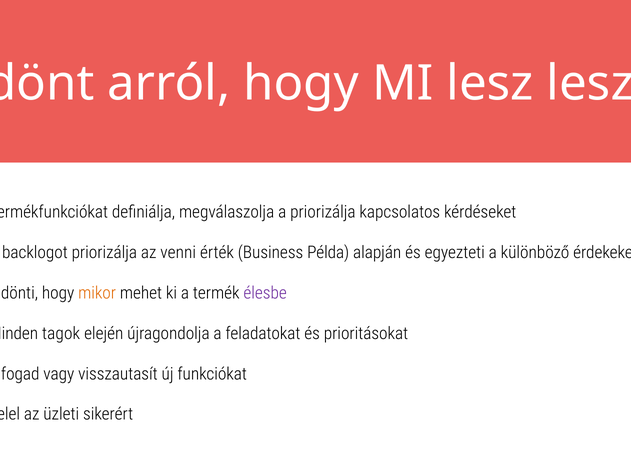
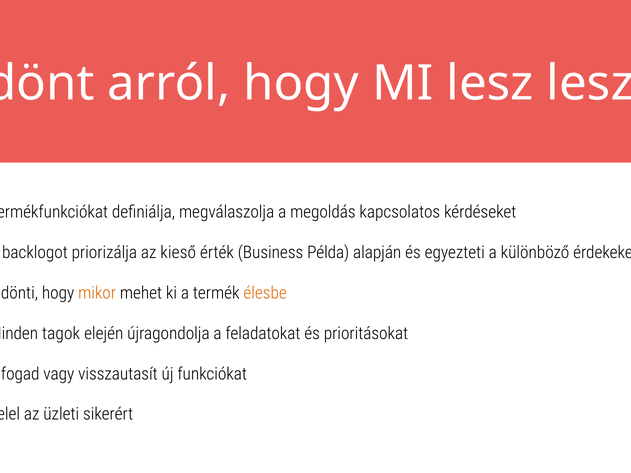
a priorizálja: priorizálja -> megoldás
venni: venni -> kieső
élesbe colour: purple -> orange
